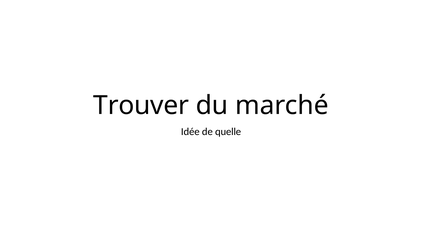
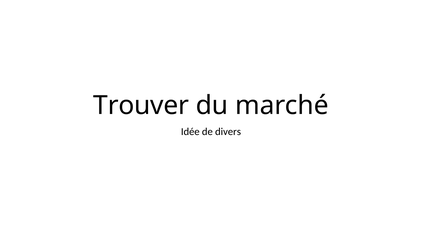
quelle: quelle -> divers
